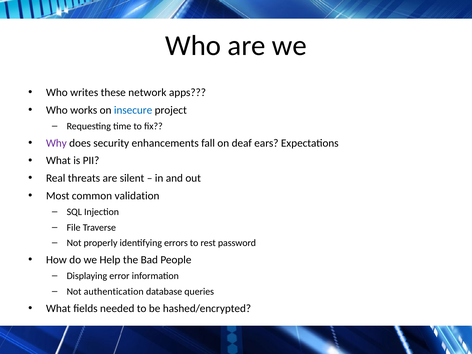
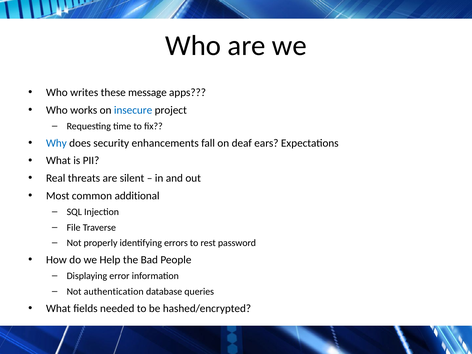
network: network -> message
Why colour: purple -> blue
validation: validation -> additional
